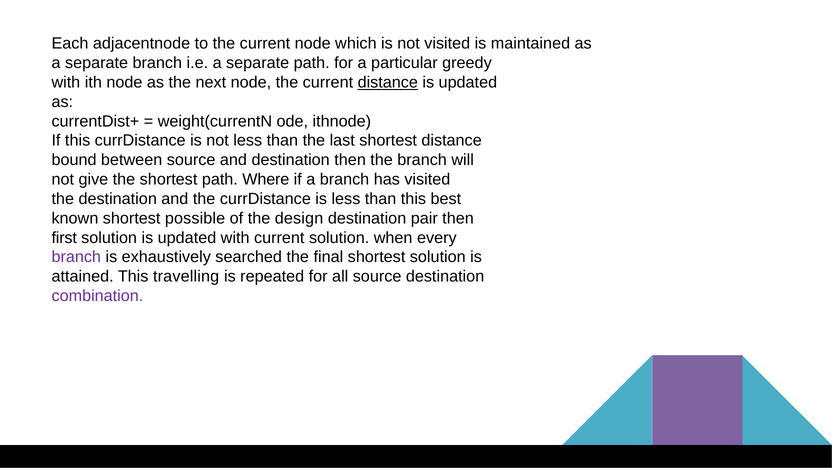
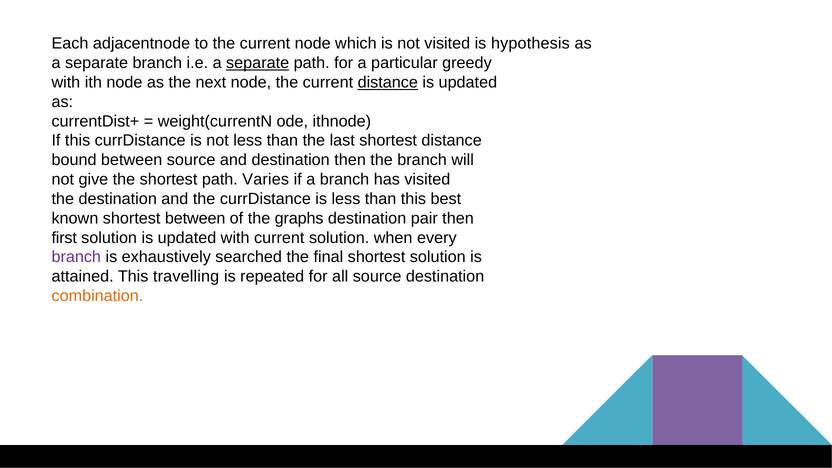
maintained: maintained -> hypothesis
separate at (258, 63) underline: none -> present
Where: Where -> Varies
shortest possible: possible -> between
design: design -> graphs
combination colour: purple -> orange
